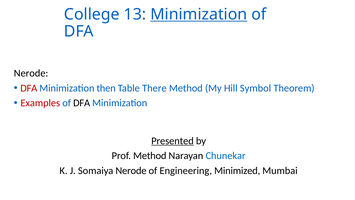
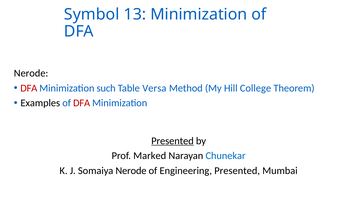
College: College -> Symbol
Minimization at (199, 14) underline: present -> none
then: then -> such
There: There -> Versa
Symbol: Symbol -> College
Examples colour: red -> black
DFA at (82, 103) colour: black -> red
Prof Method: Method -> Marked
Engineering Minimized: Minimized -> Presented
